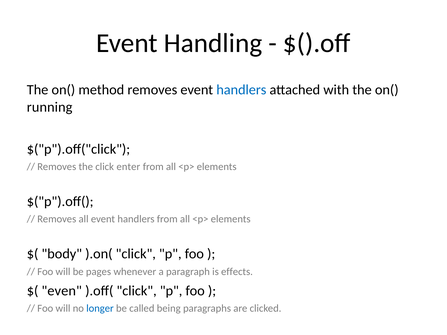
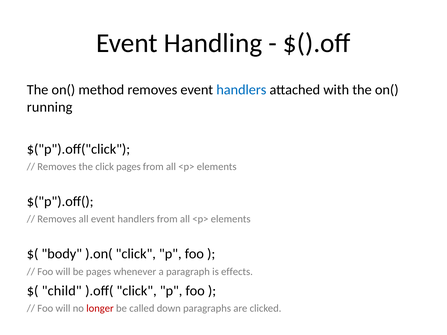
click enter: enter -> pages
even: even -> child
longer colour: blue -> red
being: being -> down
